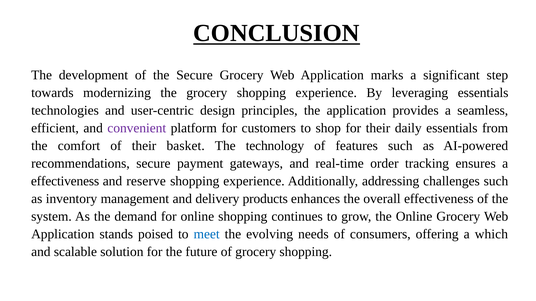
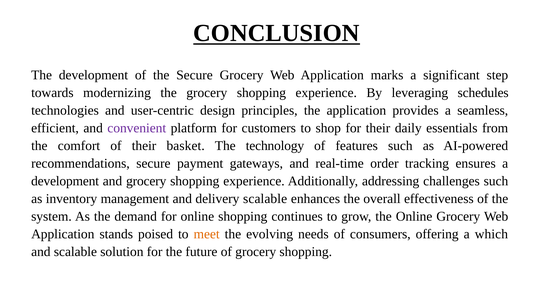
leveraging essentials: essentials -> schedules
effectiveness at (65, 181): effectiveness -> development
and reserve: reserve -> grocery
delivery products: products -> scalable
meet colour: blue -> orange
